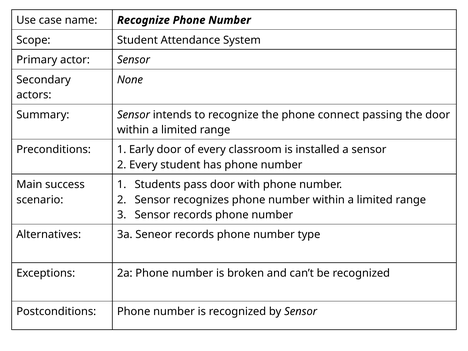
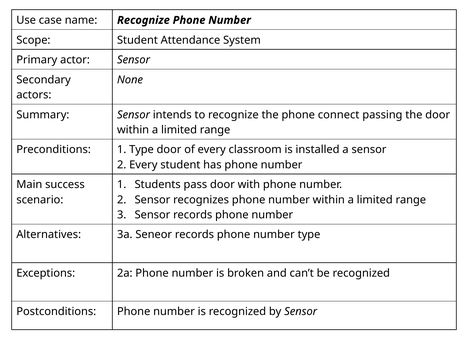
1 Early: Early -> Type
